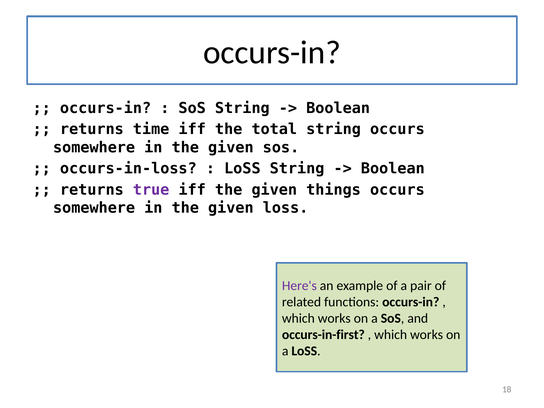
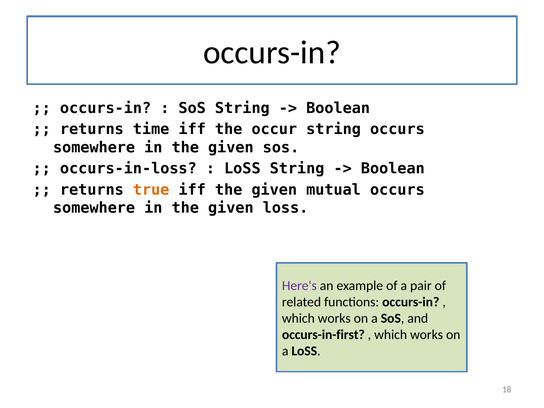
total: total -> occur
true colour: purple -> orange
things: things -> mutual
